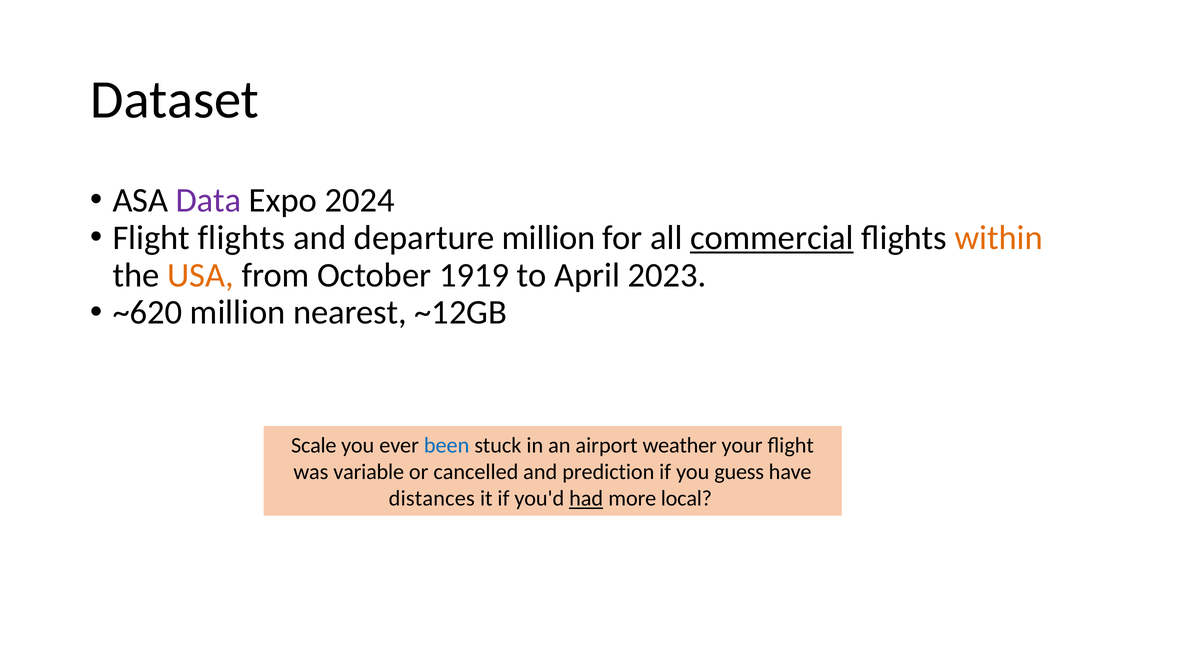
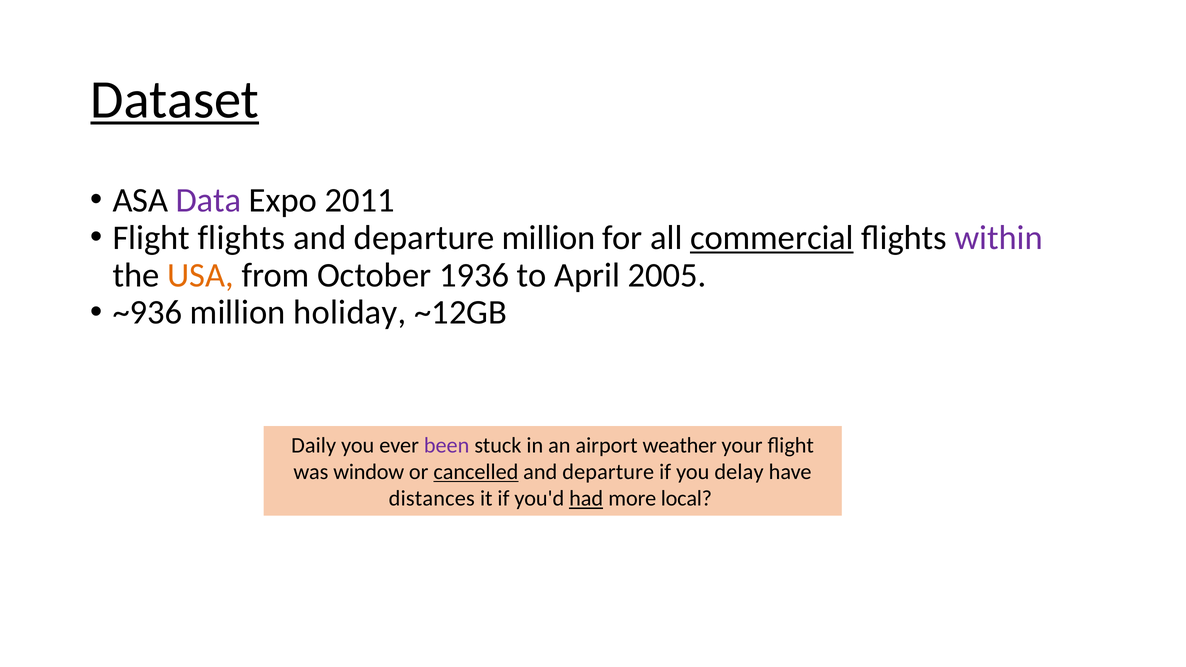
Dataset underline: none -> present
2024: 2024 -> 2011
within colour: orange -> purple
1919: 1919 -> 1936
2023: 2023 -> 2005
~620: ~620 -> ~936
nearest: nearest -> holiday
Scale: Scale -> Daily
been colour: blue -> purple
variable: variable -> window
cancelled underline: none -> present
prediction at (608, 472): prediction -> departure
guess: guess -> delay
